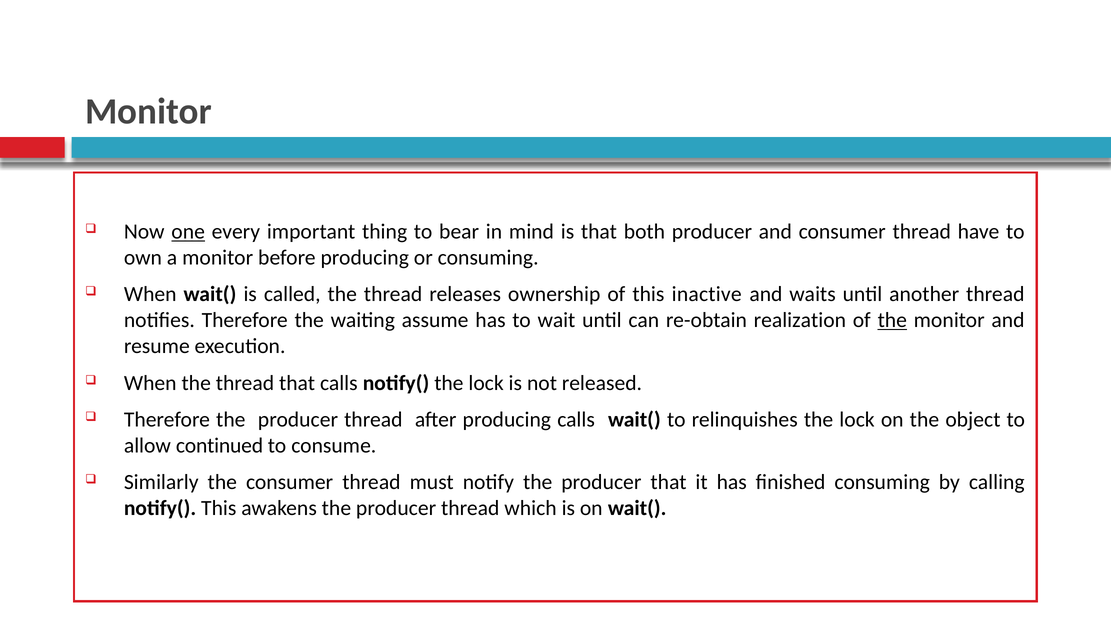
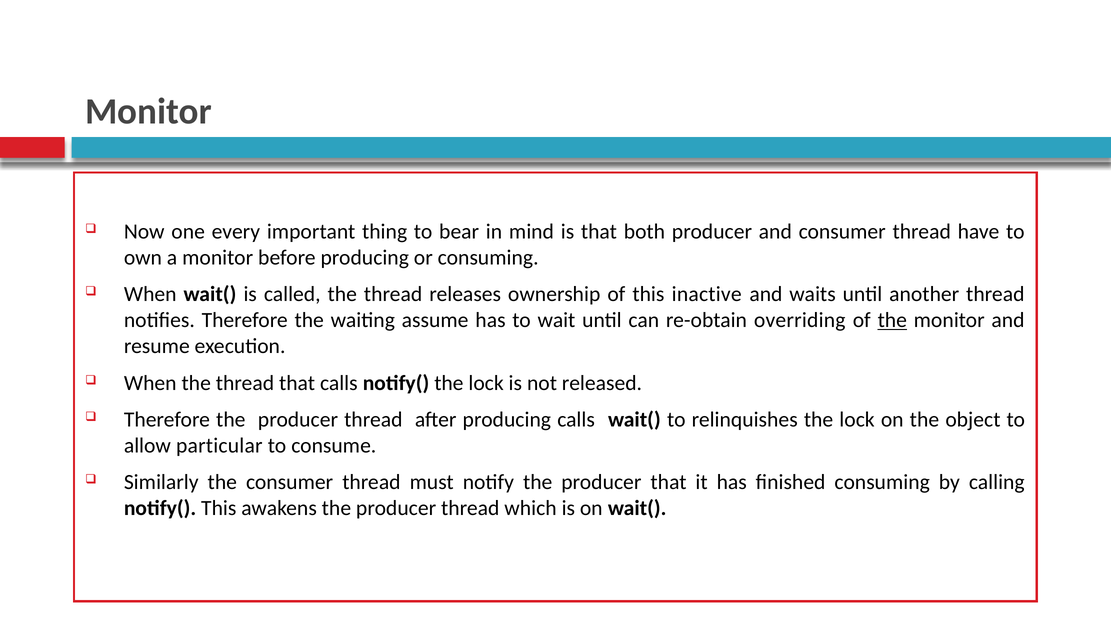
one underline: present -> none
realization: realization -> overriding
continued: continued -> particular
